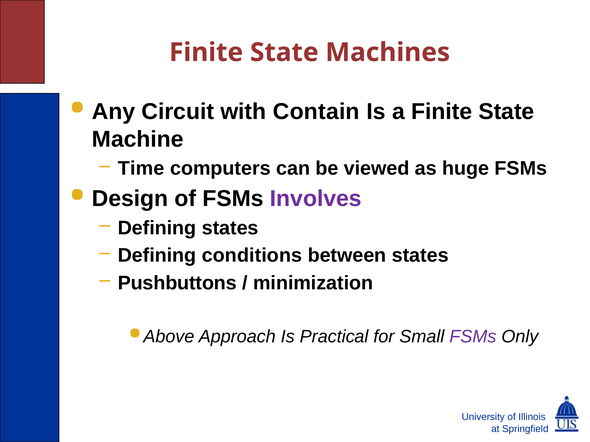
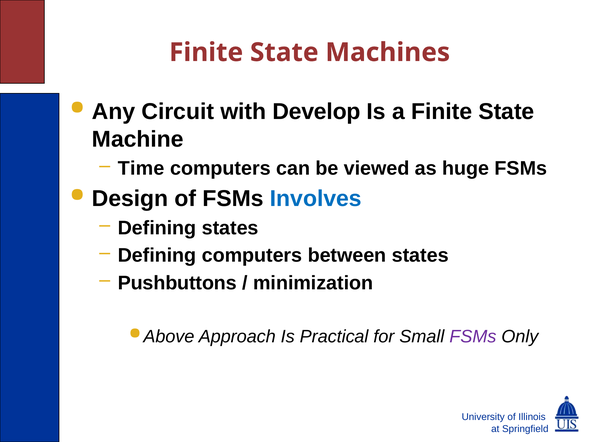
Contain: Contain -> Develop
Involves colour: purple -> blue
Defining conditions: conditions -> computers
